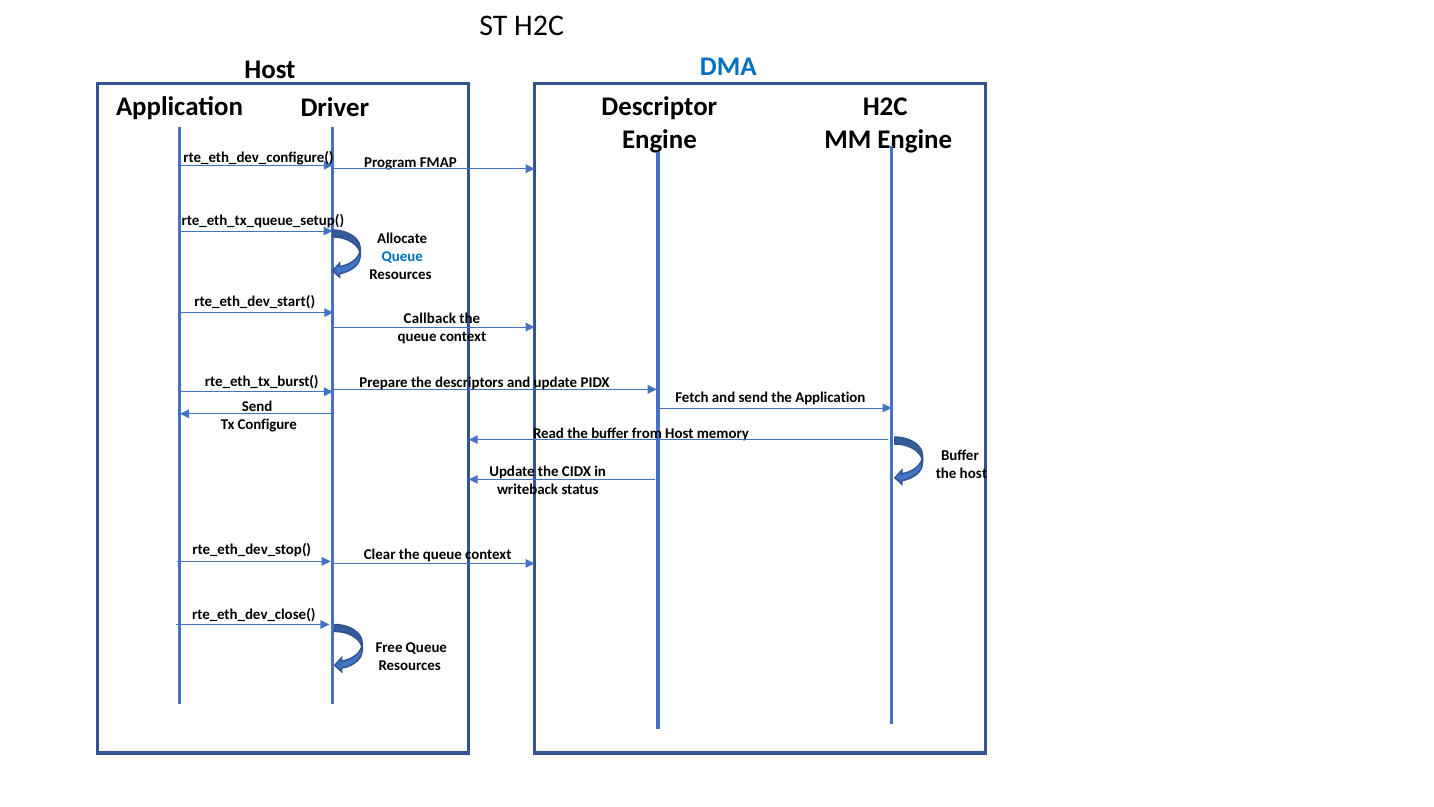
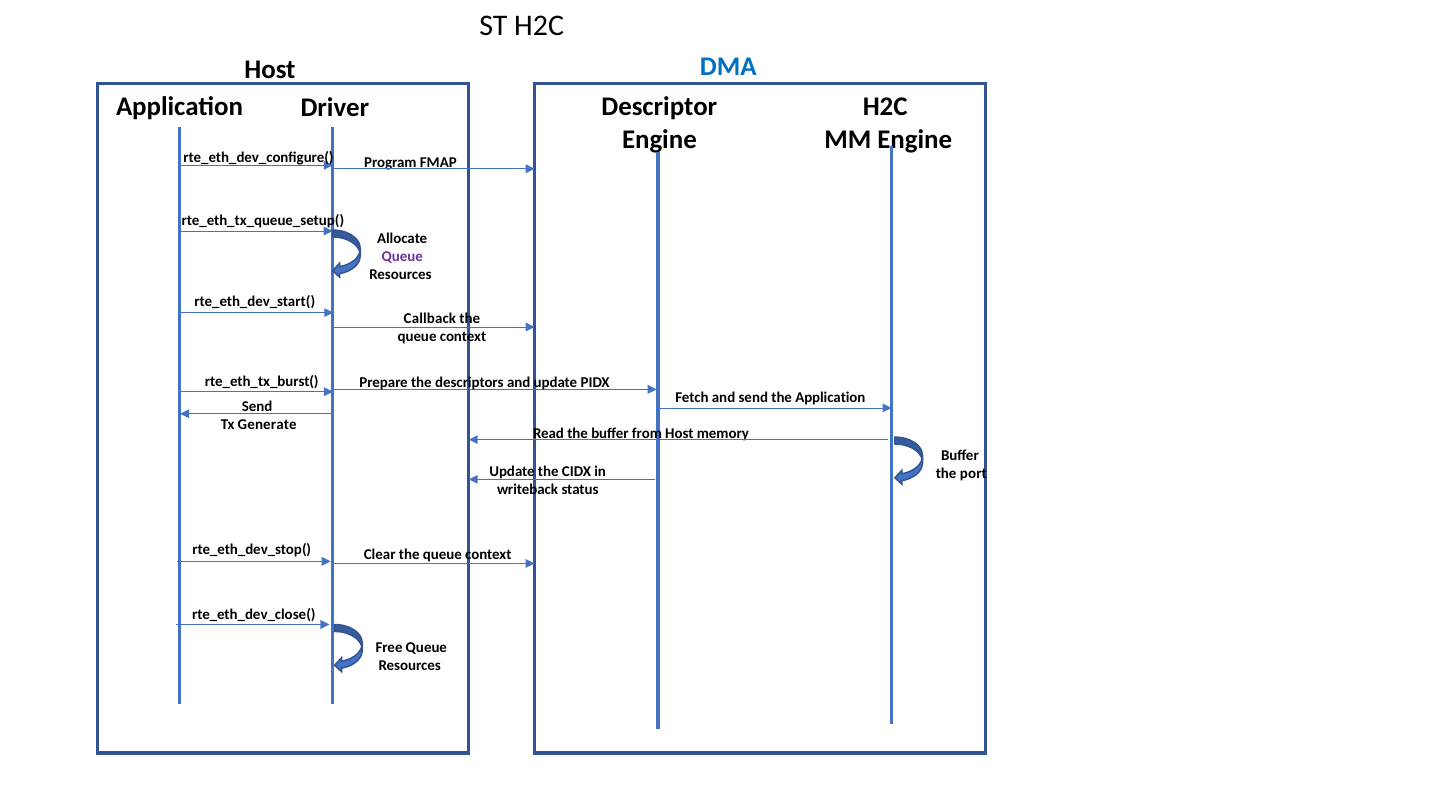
Queue at (402, 257) colour: blue -> purple
Configure: Configure -> Generate
the host: host -> port
